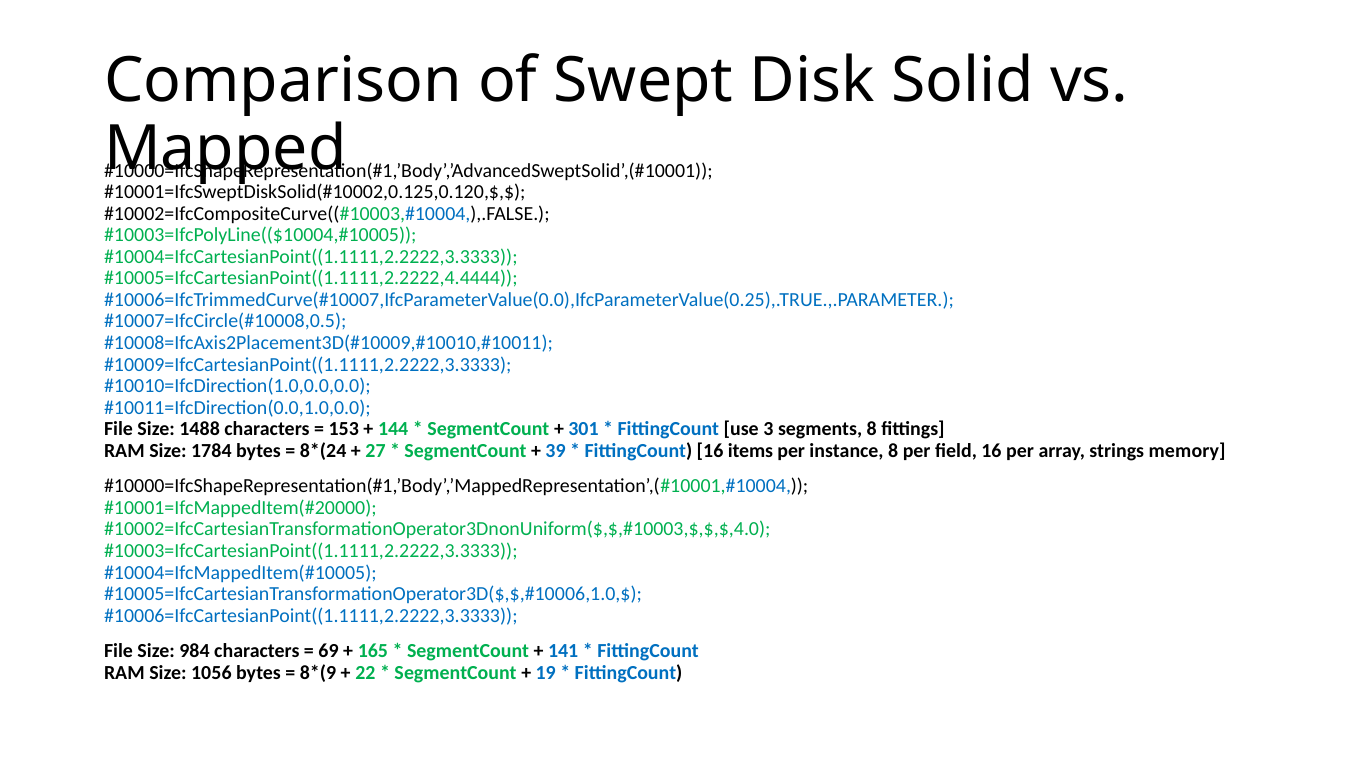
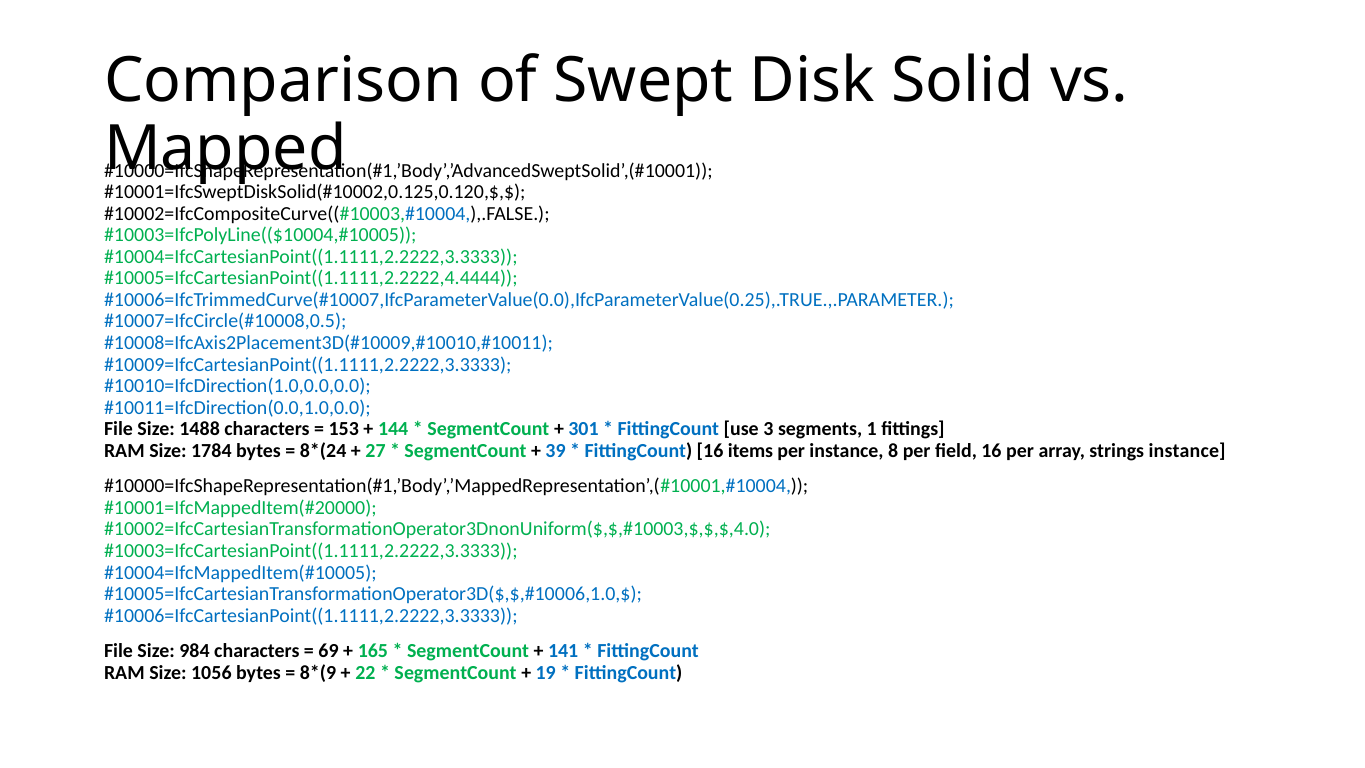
segments 8: 8 -> 1
strings memory: memory -> instance
